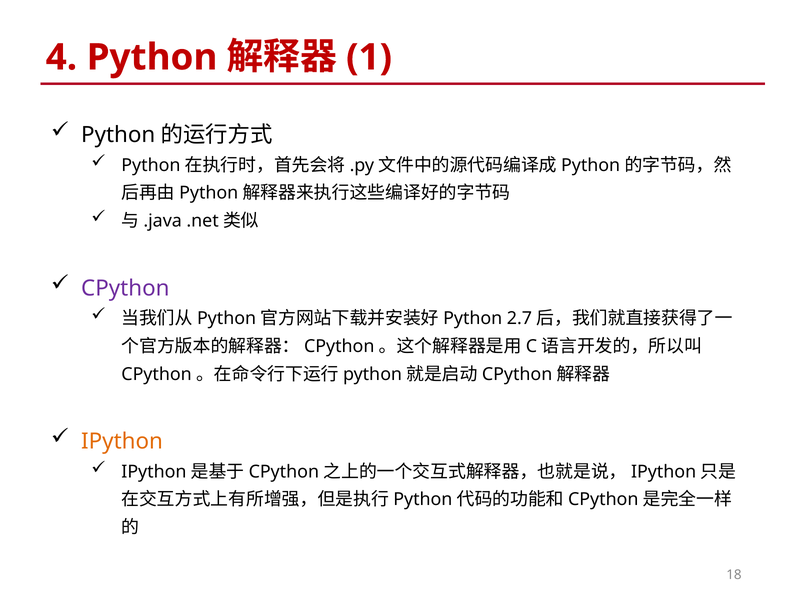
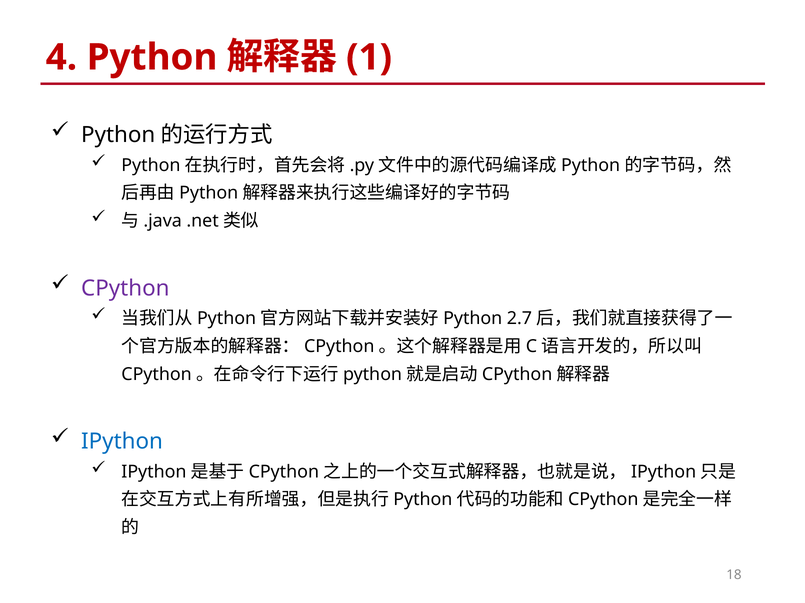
IPython colour: orange -> blue
